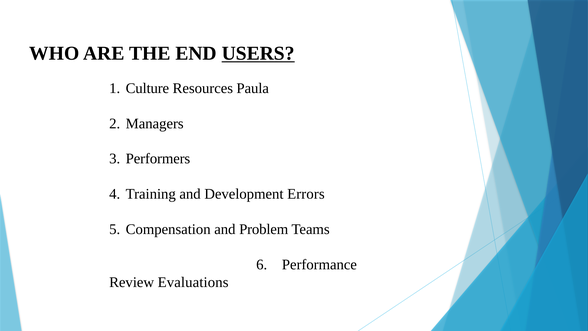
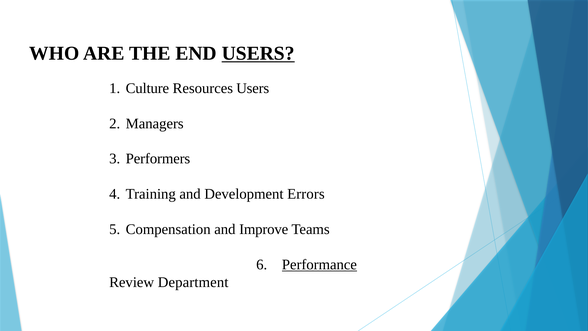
Resources Paula: Paula -> Users
Problem: Problem -> Improve
Performance underline: none -> present
Evaluations: Evaluations -> Department
